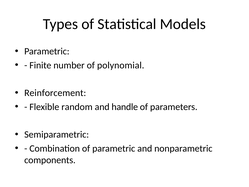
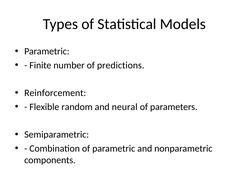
polynomial: polynomial -> predictions
handle: handle -> neural
